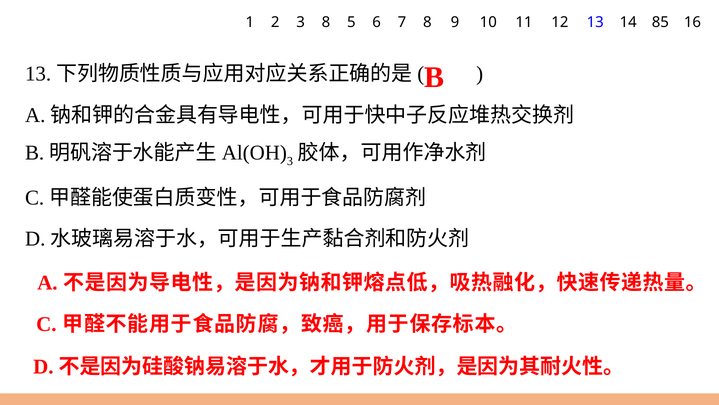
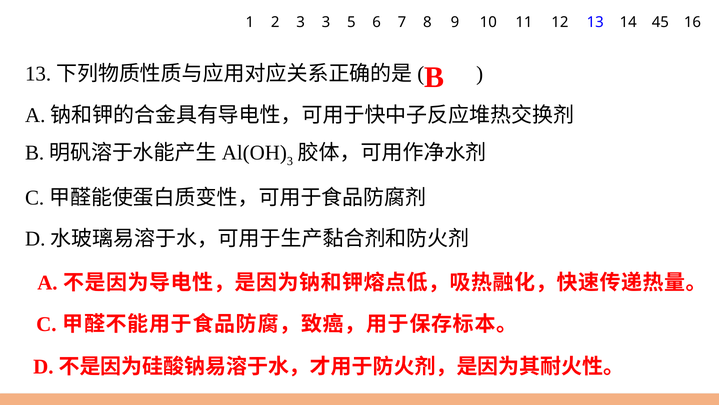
3 8: 8 -> 3
85: 85 -> 45
